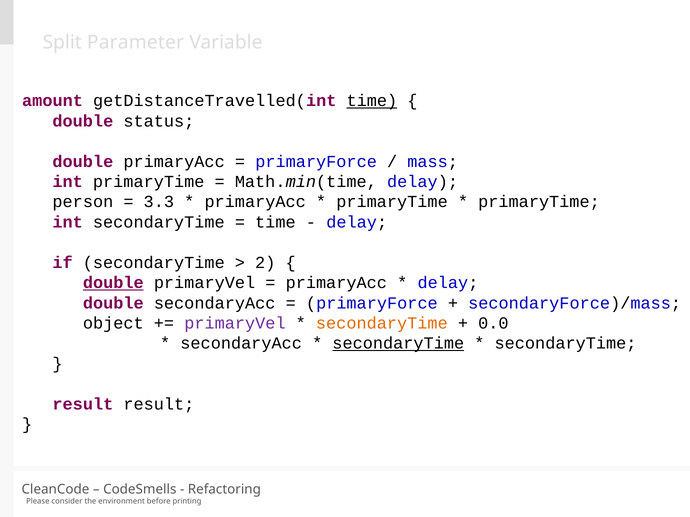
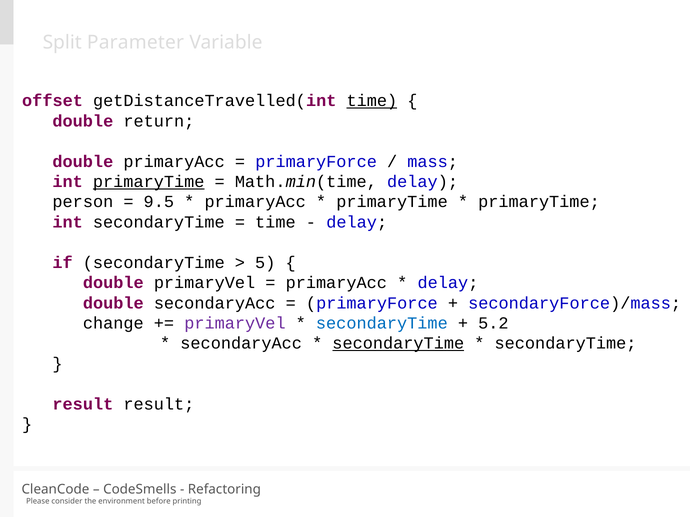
amount: amount -> offset
status: status -> return
primaryTime at (149, 182) underline: none -> present
3.3: 3.3 -> 9.5
2: 2 -> 5
double at (113, 283) underline: present -> none
object: object -> change
secondaryTime at (382, 324) colour: orange -> blue
0.0: 0.0 -> 5.2
